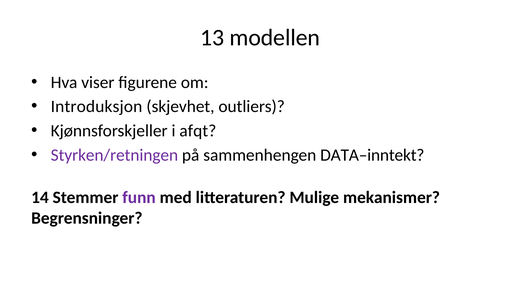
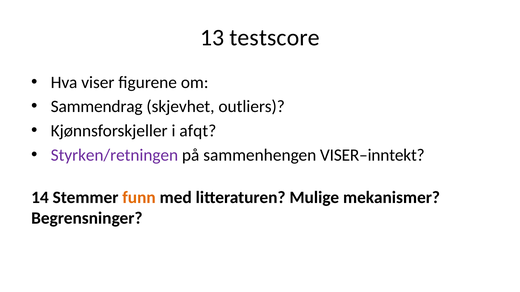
modellen: modellen -> testscore
Introduksjon: Introduksjon -> Sammendrag
DATA–inntekt: DATA–inntekt -> VISER–inntekt
funn colour: purple -> orange
